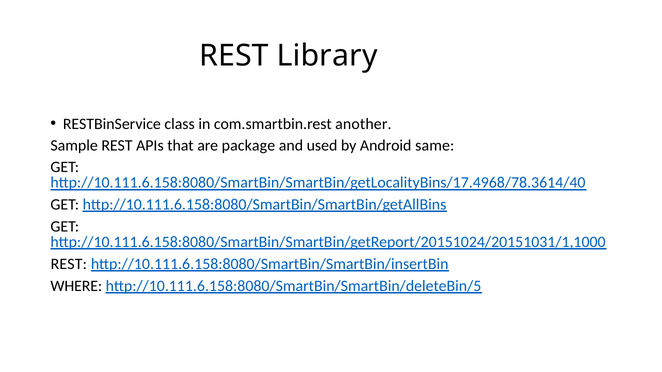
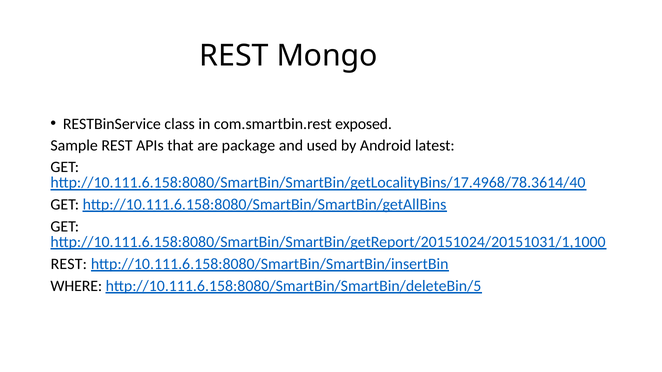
Library: Library -> Mongo
another: another -> exposed
same: same -> latest
